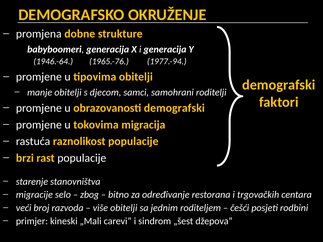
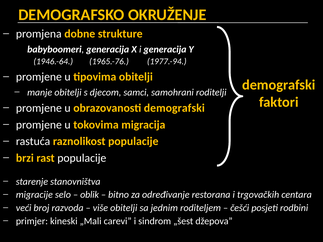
zbog: zbog -> oblik
